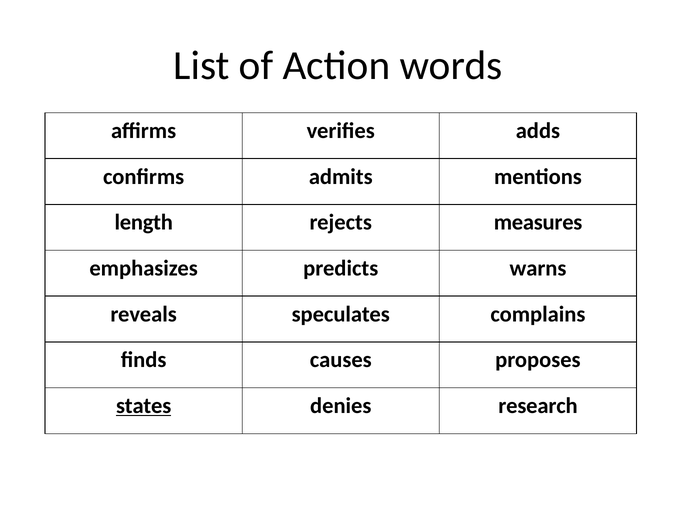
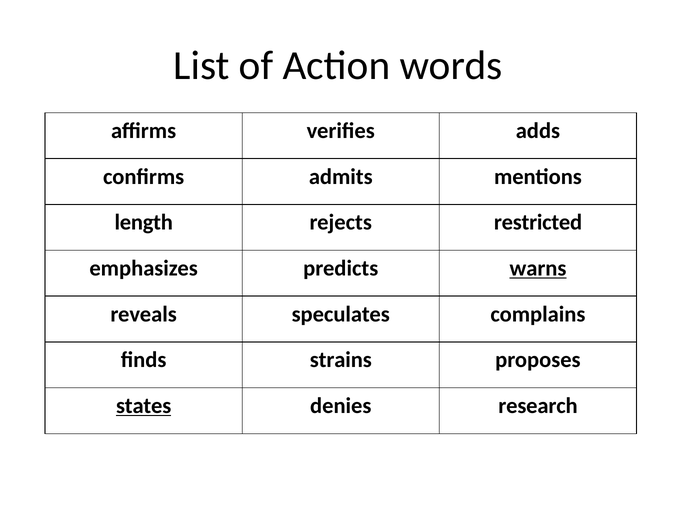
measures: measures -> restricted
warns underline: none -> present
causes: causes -> strains
